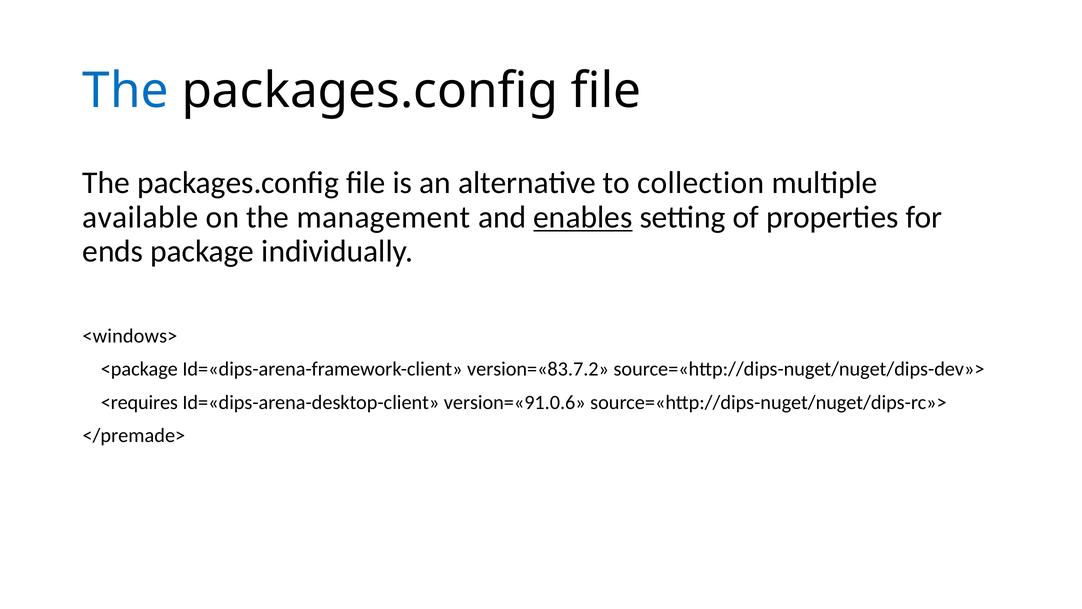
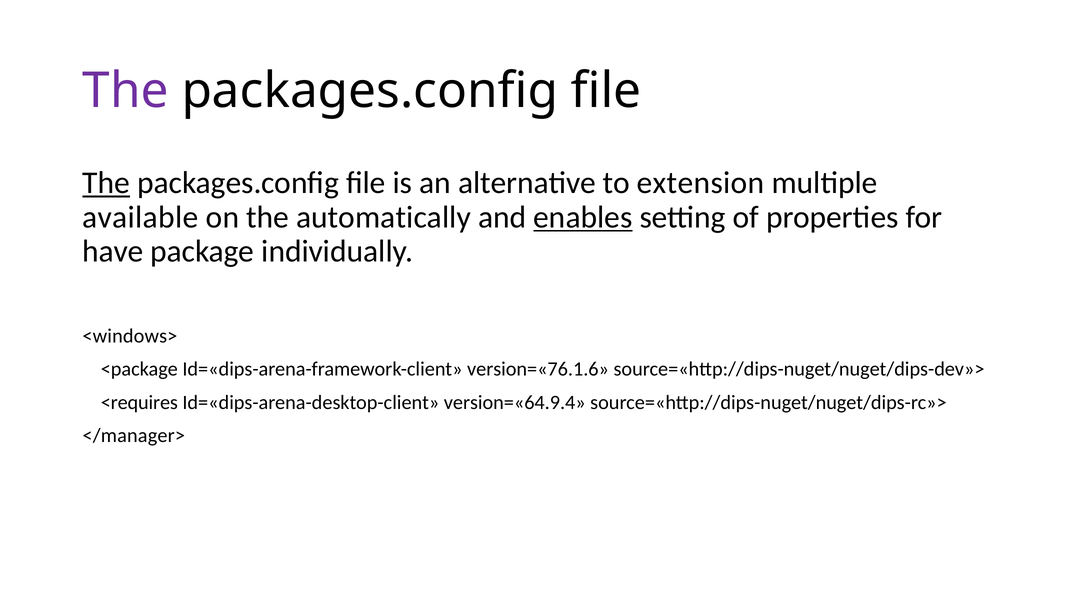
The at (126, 91) colour: blue -> purple
The at (106, 183) underline: none -> present
collection: collection -> extension
management: management -> automatically
ends: ends -> have
version=«83.7.2: version=«83.7.2 -> version=«76.1.6
version=«91.0.6: version=«91.0.6 -> version=«64.9.4
</premade>: </premade> -> </manager>
